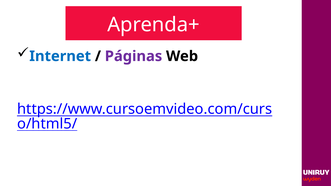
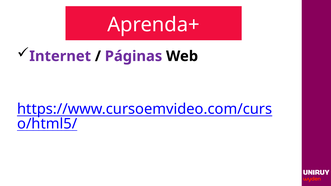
Internet colour: blue -> purple
